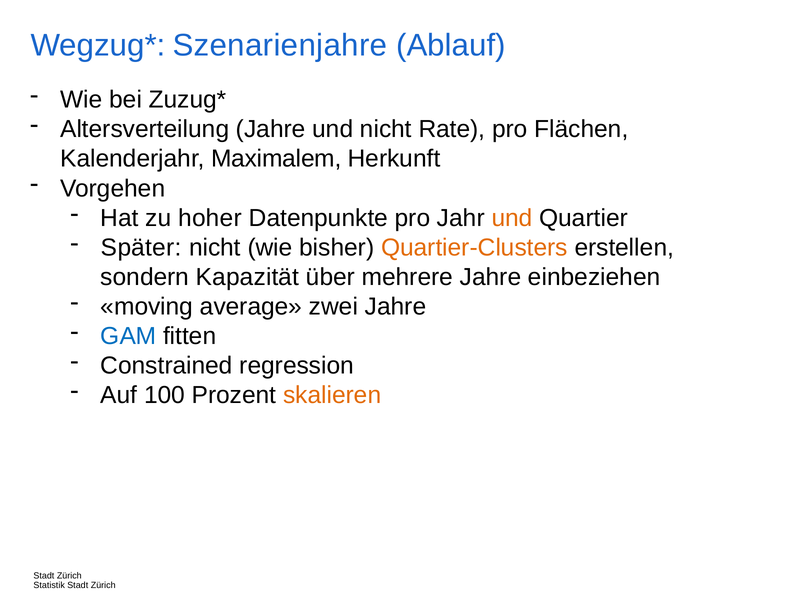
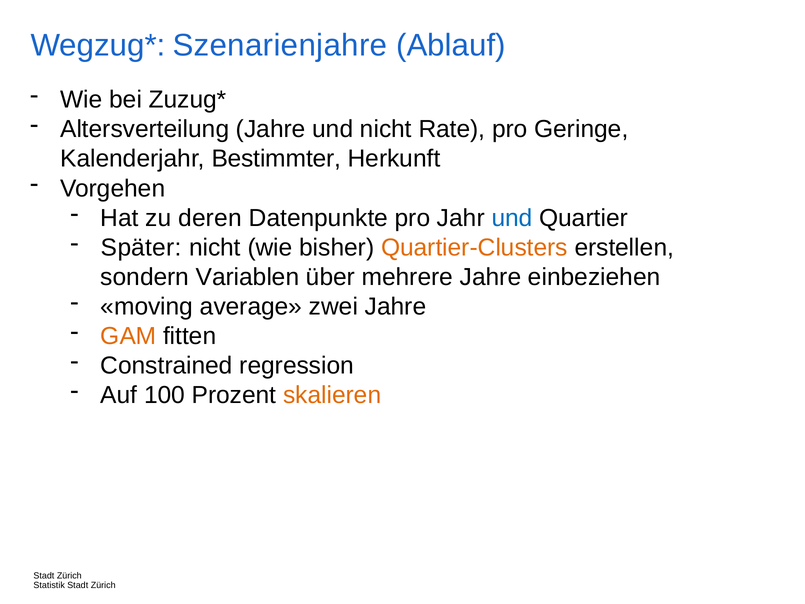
Flächen: Flächen -> Geringe
Maximalem: Maximalem -> Bestimmter
hoher: hoher -> deren
und at (512, 218) colour: orange -> blue
Kapazität: Kapazität -> Variablen
GAM colour: blue -> orange
